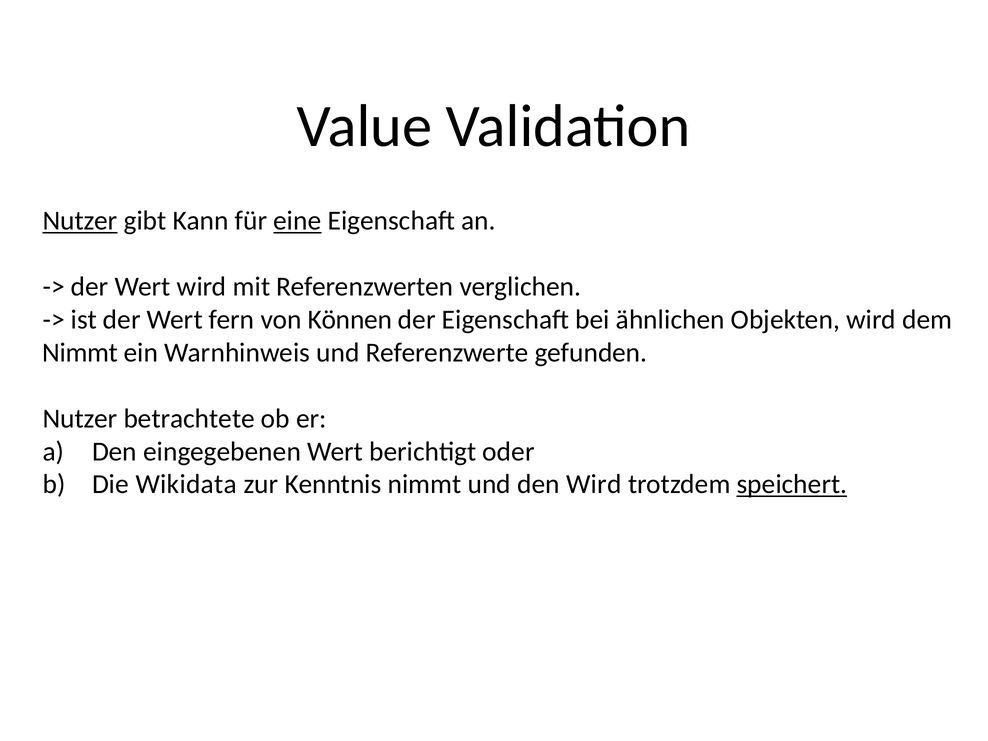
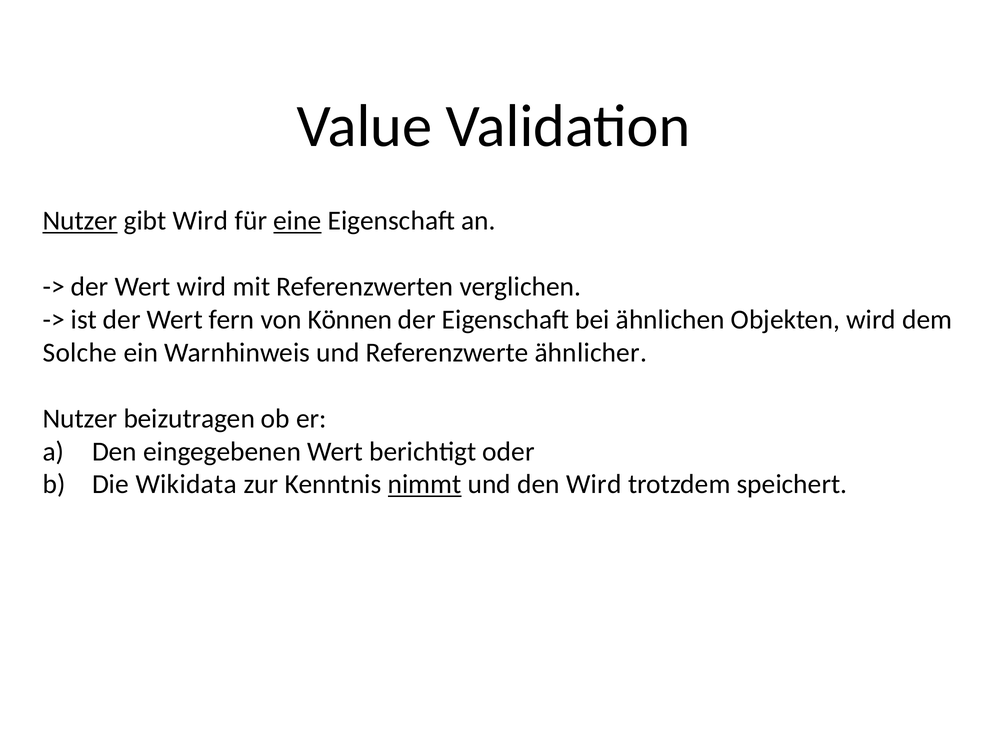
gibt Kann: Kann -> Wird
Nimmt at (80, 353): Nimmt -> Solche
gefunden: gefunden -> ähnlicher
betrachtete: betrachtete -> beizutragen
nimmt at (425, 484) underline: none -> present
speichert underline: present -> none
